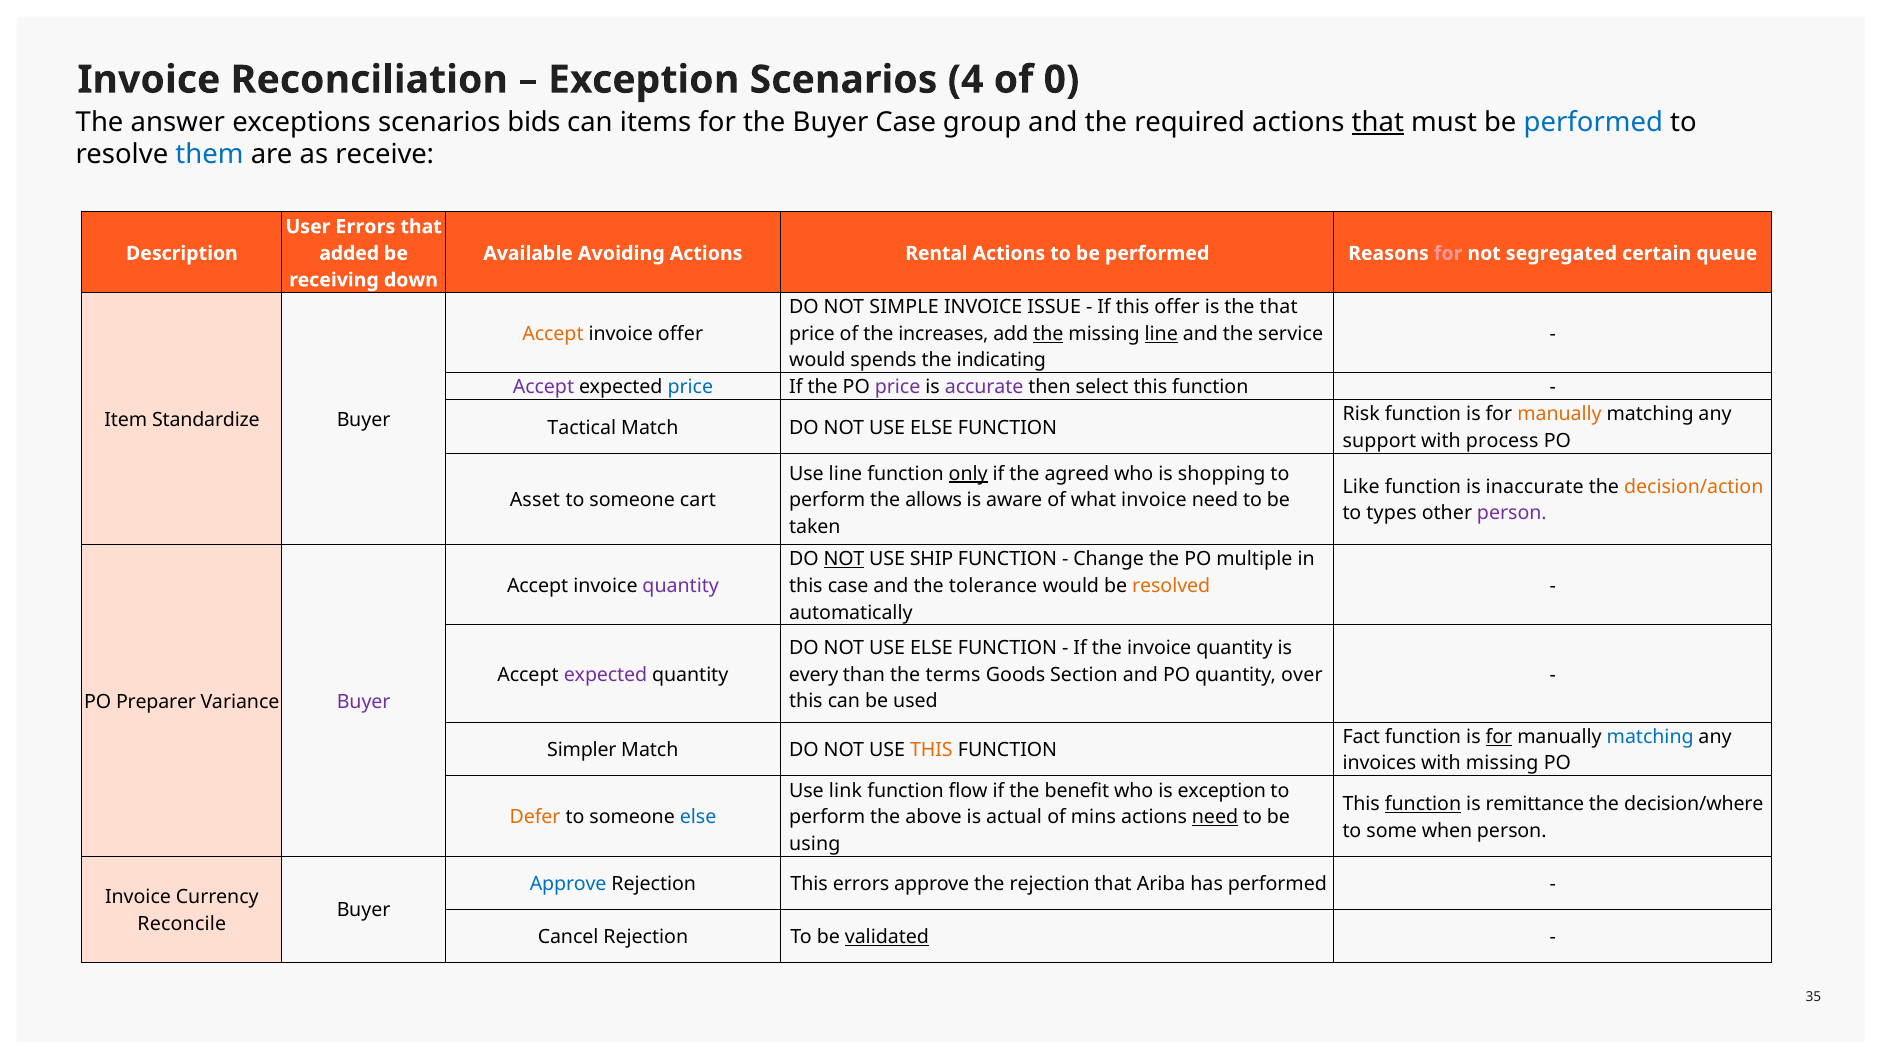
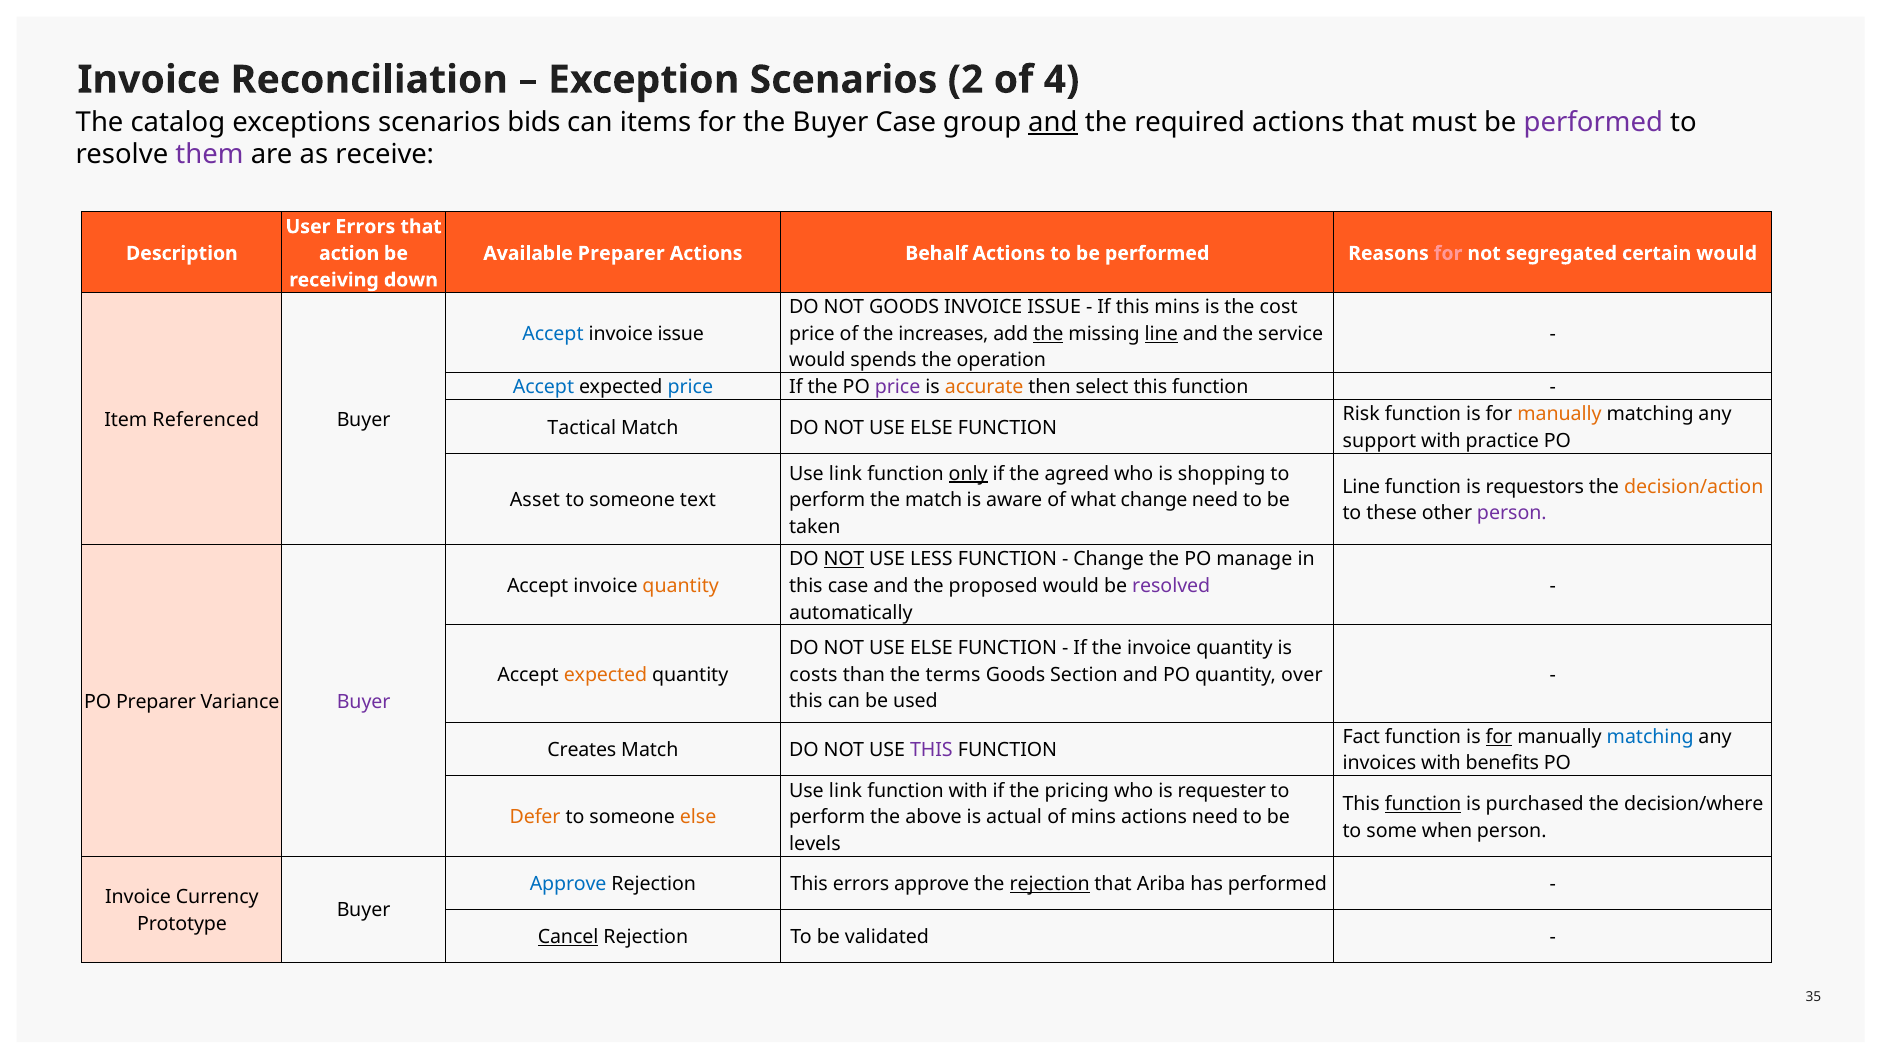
4: 4 -> 2
0: 0 -> 4
answer: answer -> catalog
and at (1053, 122) underline: none -> present
that at (1378, 122) underline: present -> none
performed at (1593, 122) colour: blue -> purple
them colour: blue -> purple
added: added -> action
Available Avoiding: Avoiding -> Preparer
Rental: Rental -> Behalf
certain queue: queue -> would
NOT SIMPLE: SIMPLE -> GOODS
this offer: offer -> mins
the that: that -> cost
Accept at (553, 334) colour: orange -> blue
offer at (681, 334): offer -> issue
indicating: indicating -> operation
Accept at (543, 387) colour: purple -> blue
accurate colour: purple -> orange
Standardize: Standardize -> Referenced
process: process -> practice
line at (846, 473): line -> link
Like at (1361, 487): Like -> Line
inaccurate: inaccurate -> requestors
cart: cart -> text
the allows: allows -> match
what invoice: invoice -> change
types: types -> these
SHIP: SHIP -> LESS
multiple: multiple -> manage
quantity at (681, 586) colour: purple -> orange
tolerance: tolerance -> proposed
resolved colour: orange -> purple
expected at (606, 674) colour: purple -> orange
every: every -> costs
Simpler: Simpler -> Creates
THIS at (931, 750) colour: orange -> purple
with missing: missing -> benefits
function flow: flow -> with
benefit: benefit -> pricing
is exception: exception -> requester
remittance: remittance -> purchased
else at (698, 817) colour: blue -> orange
need at (1215, 817) underline: present -> none
using: using -> levels
rejection at (1050, 884) underline: none -> present
Reconcile: Reconcile -> Prototype
Cancel underline: none -> present
validated underline: present -> none
